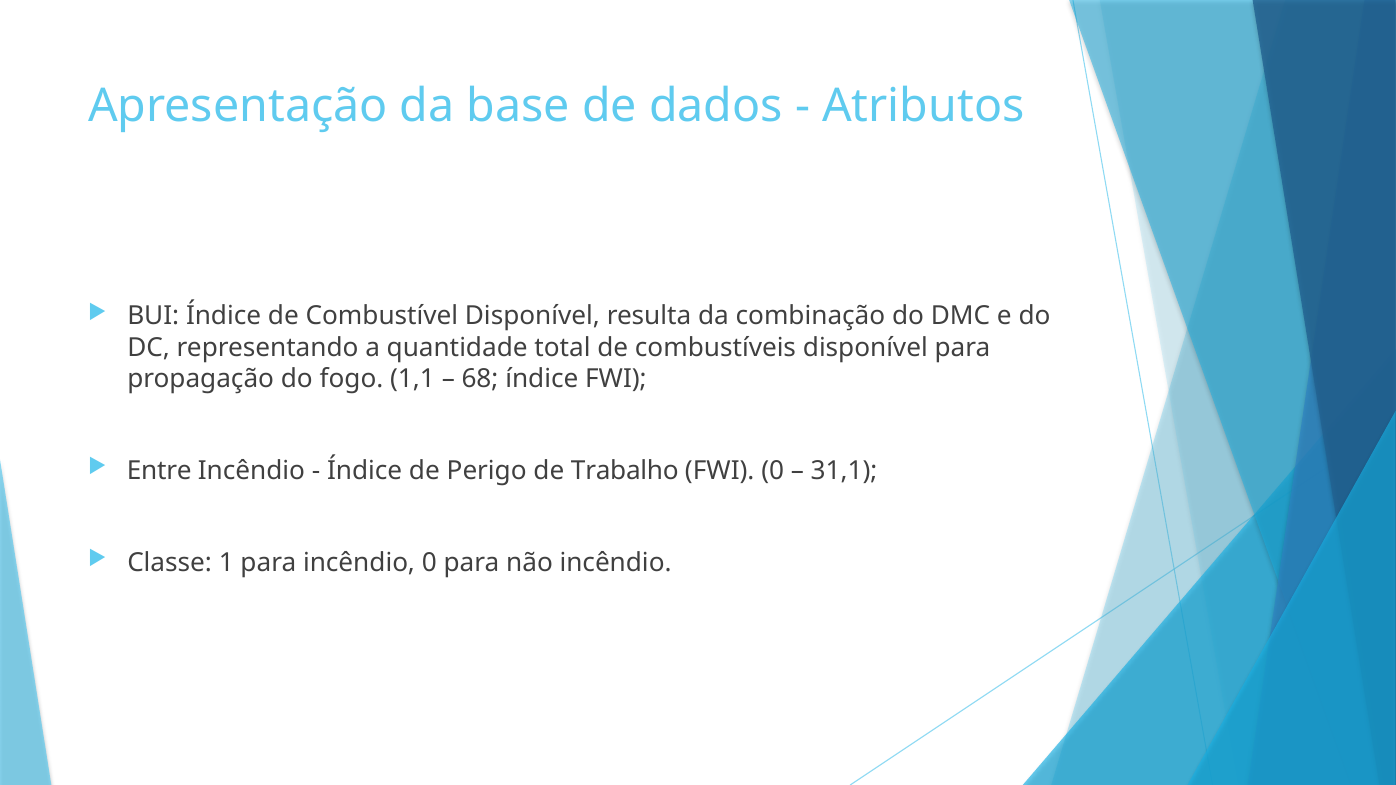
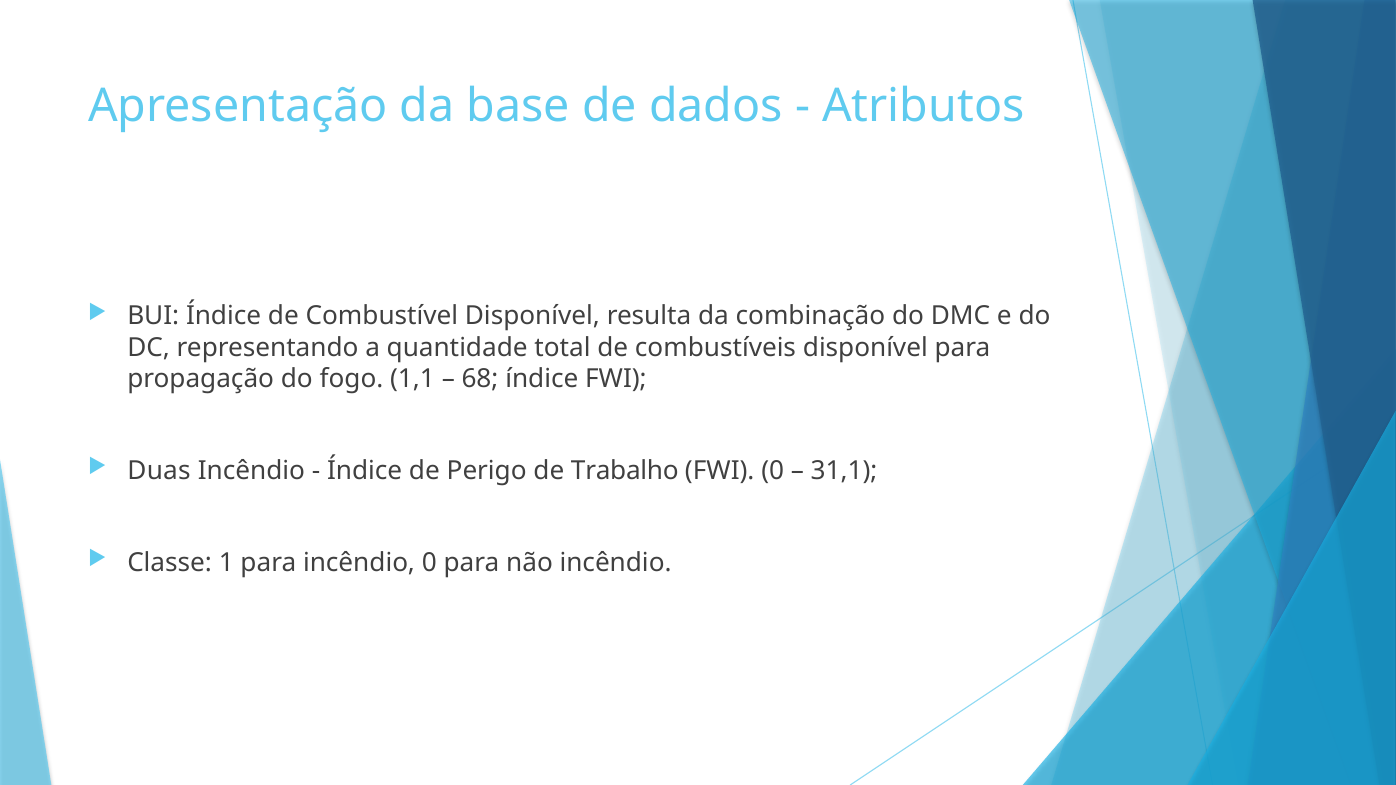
Entre: Entre -> Duas
